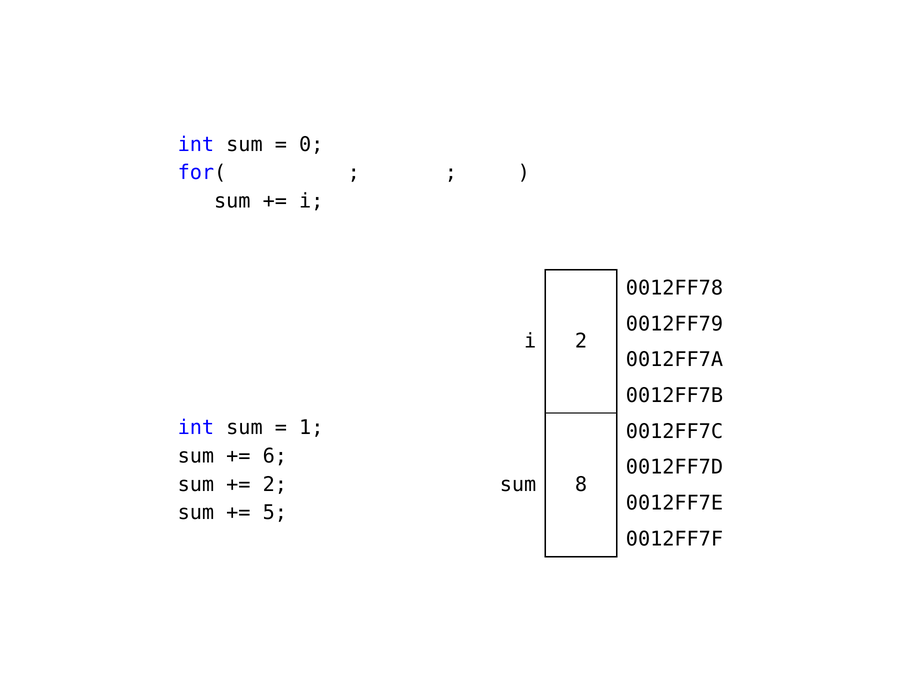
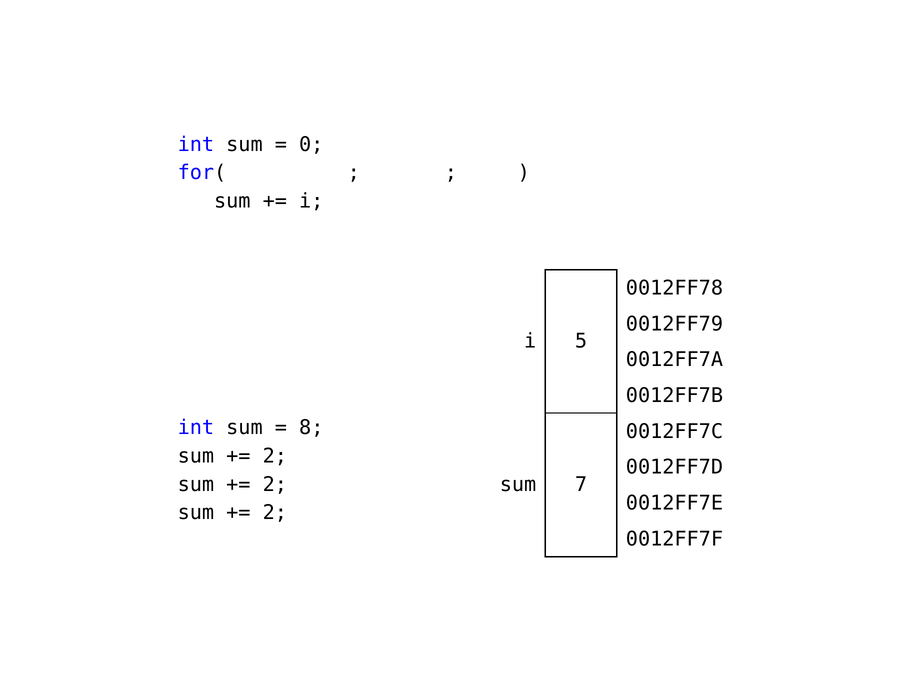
i 2: 2 -> 5
1 at (311, 428): 1 -> 8
6 at (275, 456): 6 -> 2
8: 8 -> 7
5 at (275, 513): 5 -> 2
